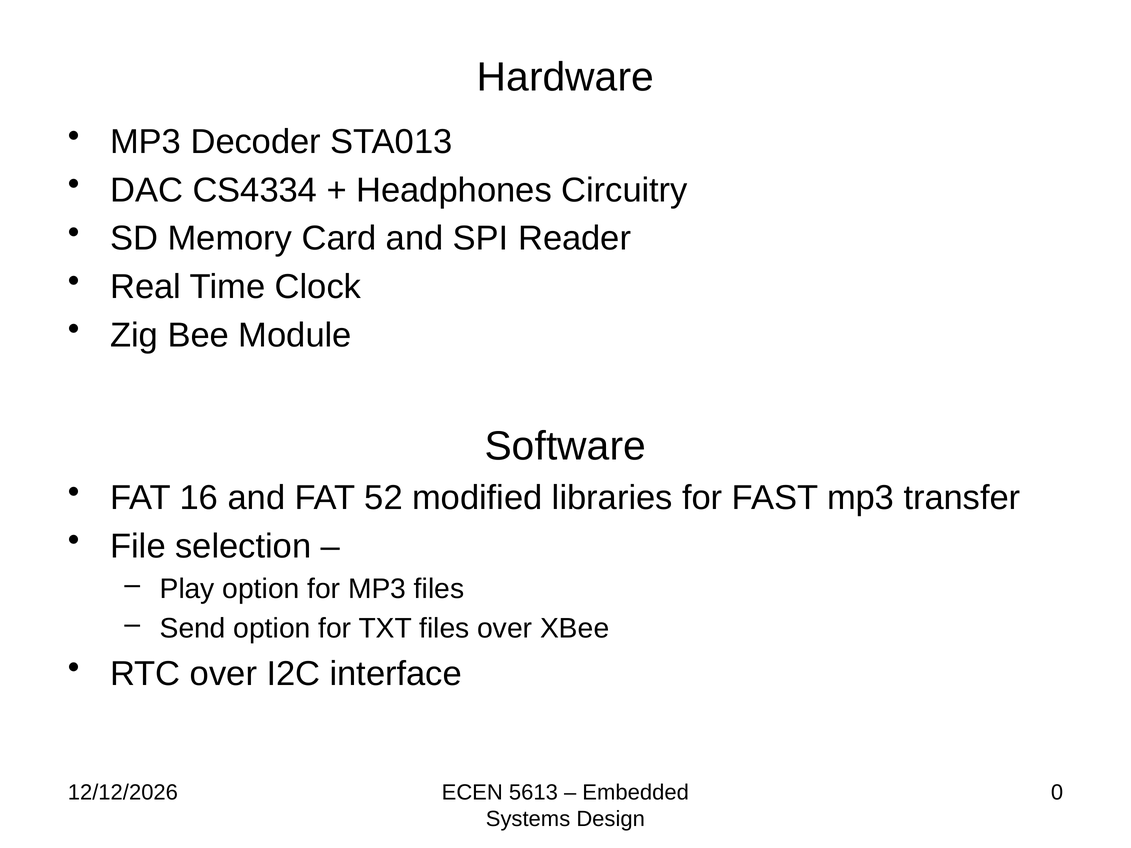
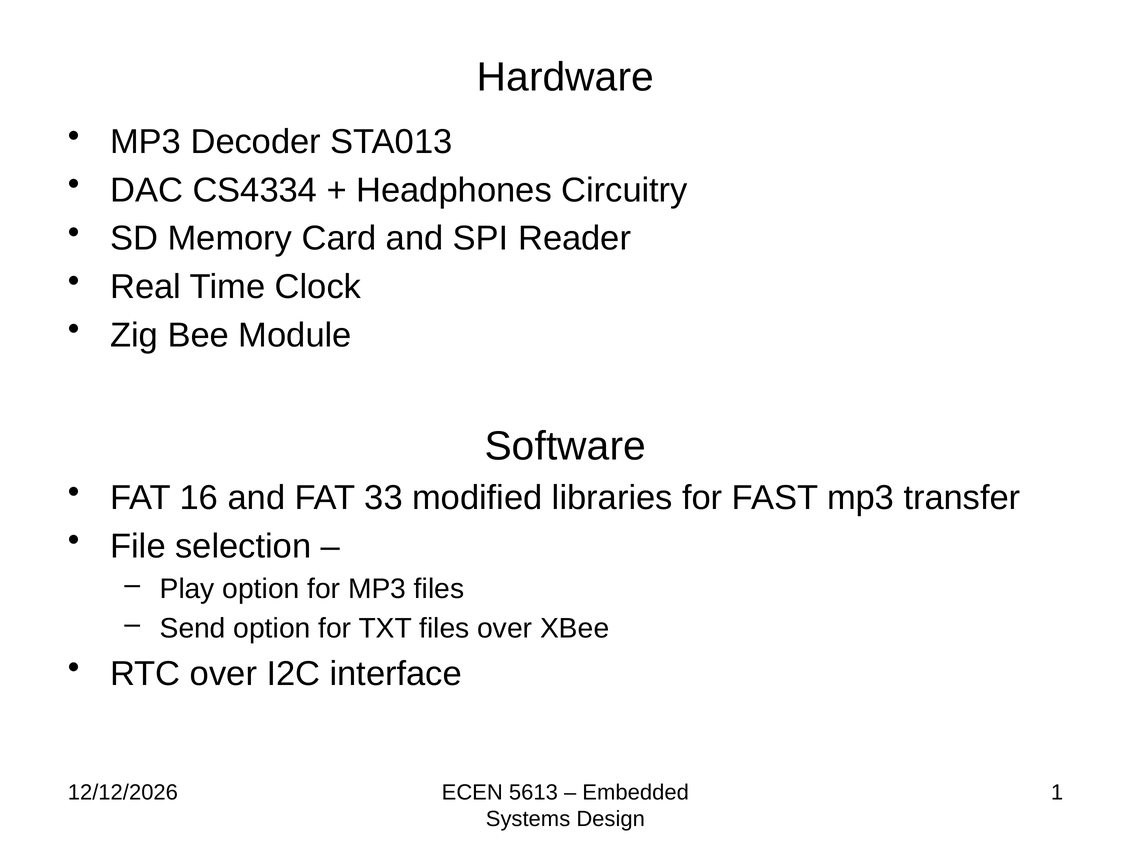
52: 52 -> 33
0: 0 -> 1
